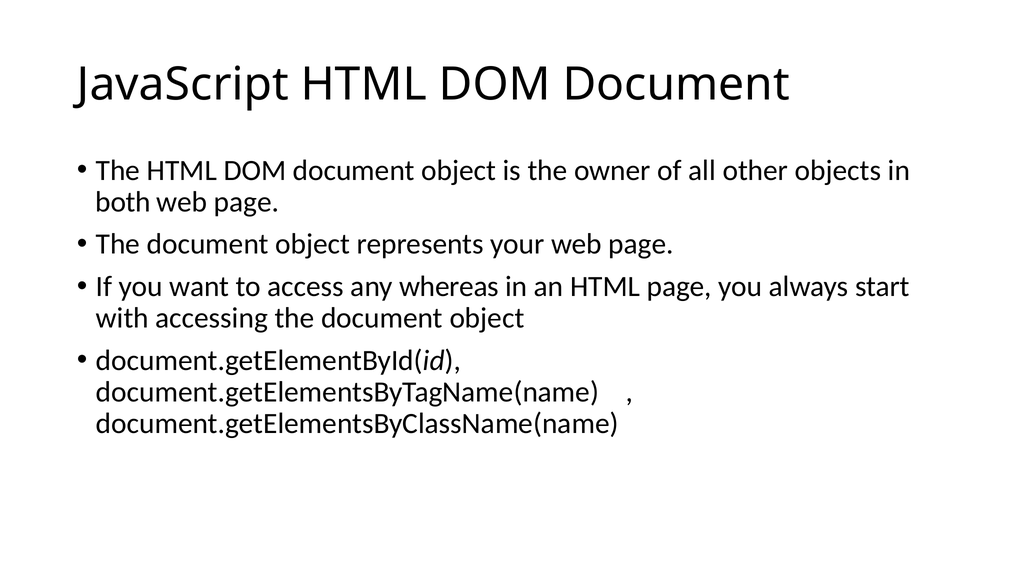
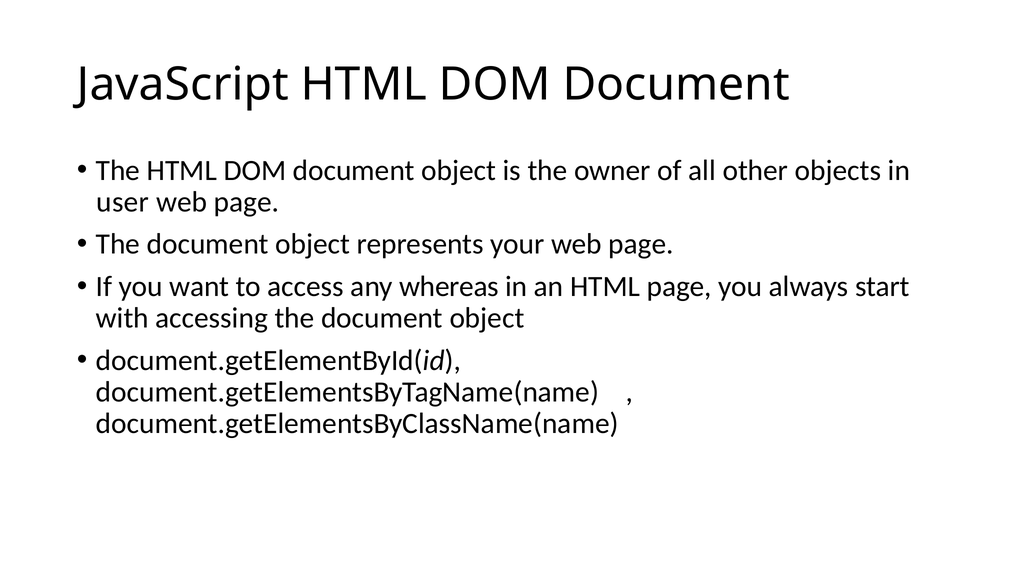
both: both -> user
